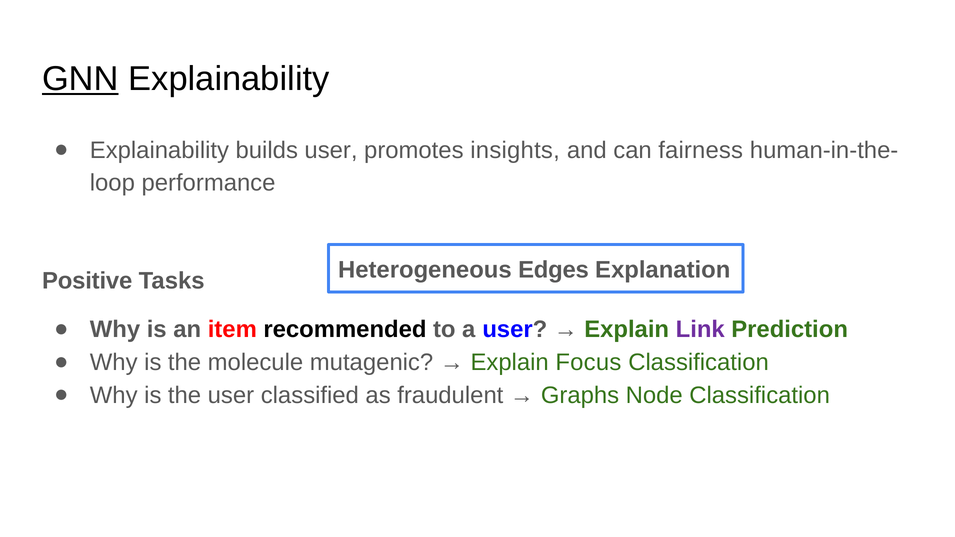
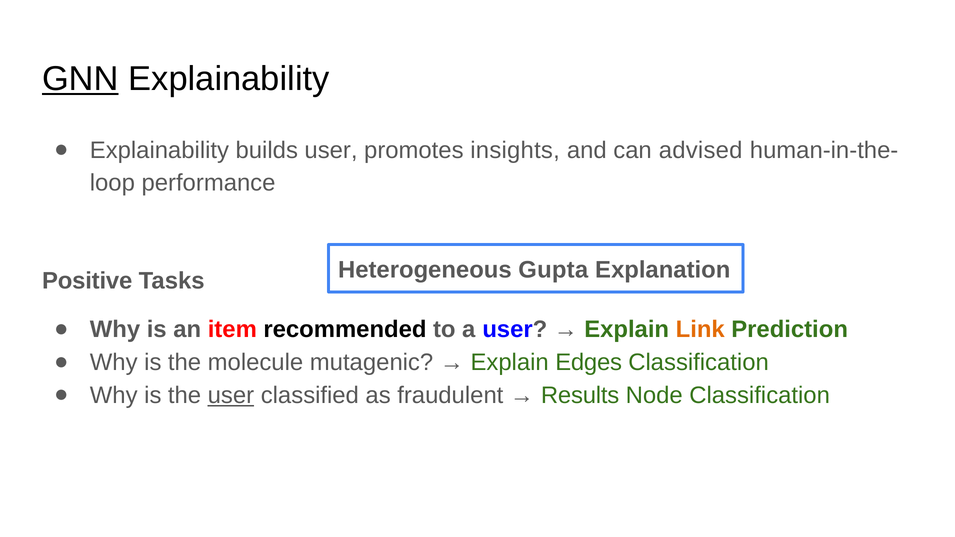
fairness: fairness -> advised
Edges: Edges -> Gupta
Link colour: purple -> orange
Focus: Focus -> Edges
user at (231, 396) underline: none -> present
Graphs: Graphs -> Results
